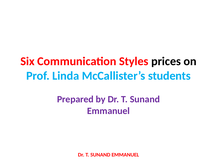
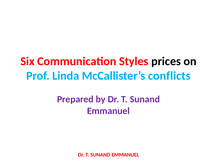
students: students -> conflicts
